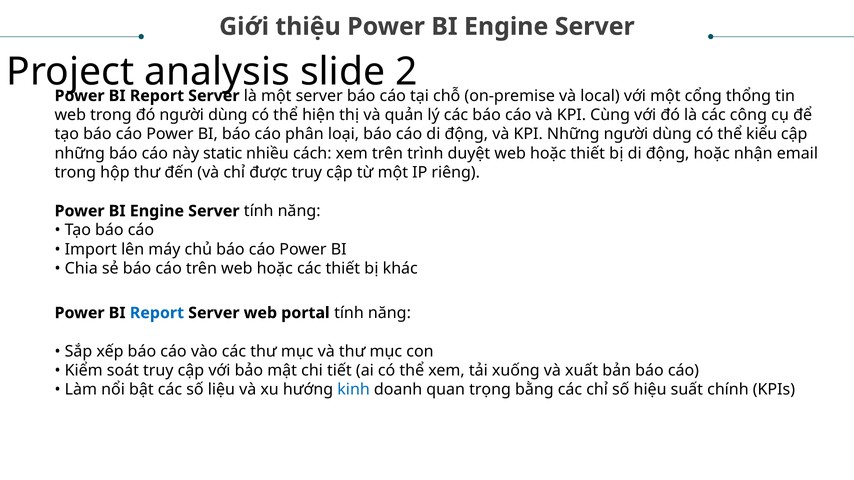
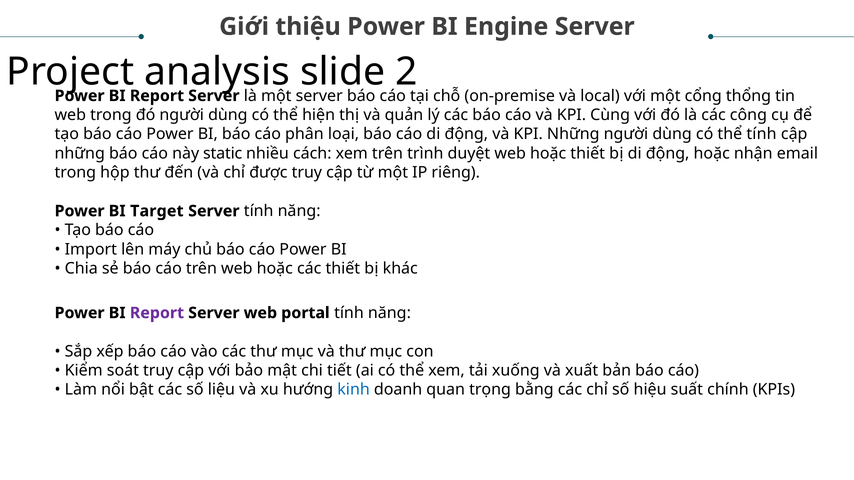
thể kiểu: kiểu -> tính
Engine at (157, 211): Engine -> Target
Report at (157, 313) colour: blue -> purple
